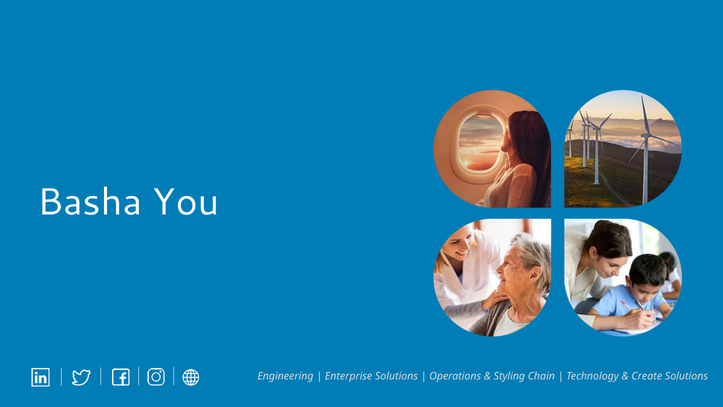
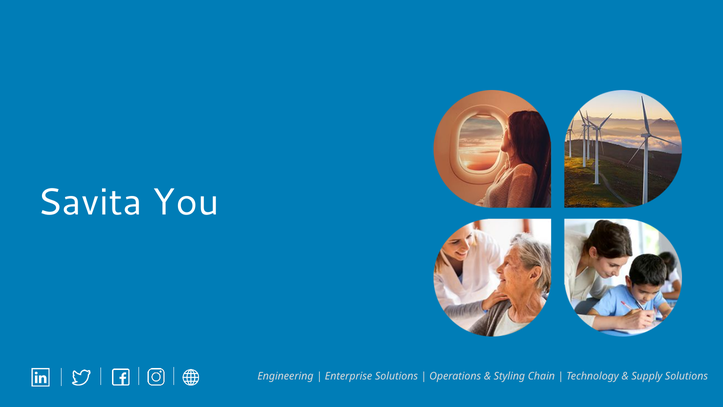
Basha: Basha -> Savita
Create: Create -> Supply
